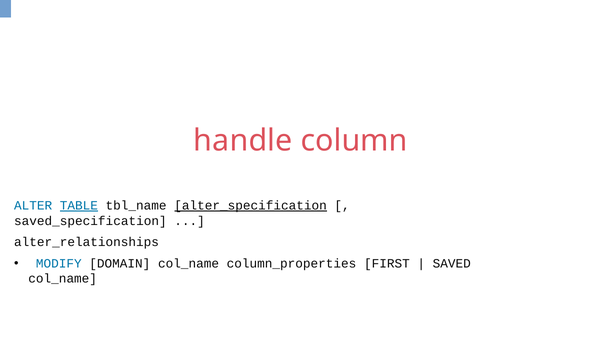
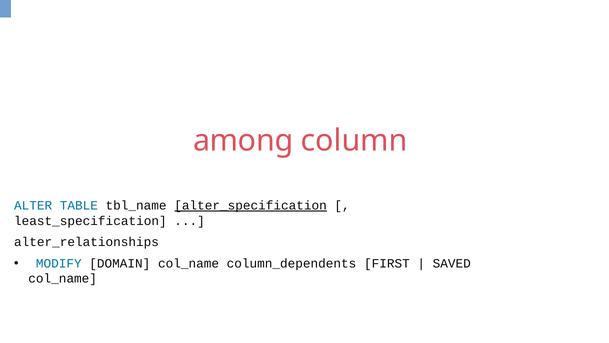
handle: handle -> among
TABLE underline: present -> none
saved_specification: saved_specification -> least_specification
column_properties: column_properties -> column_dependents
